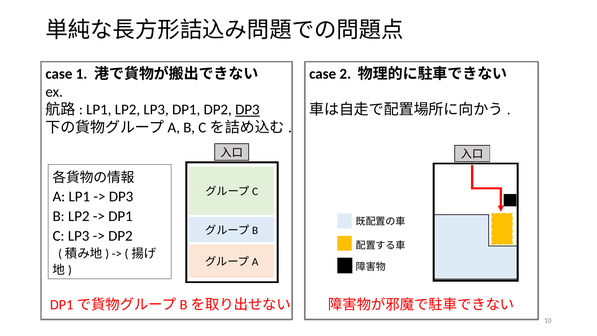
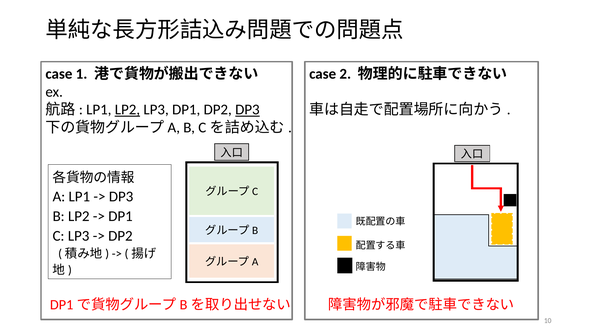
LP2 at (127, 110) underline: none -> present
